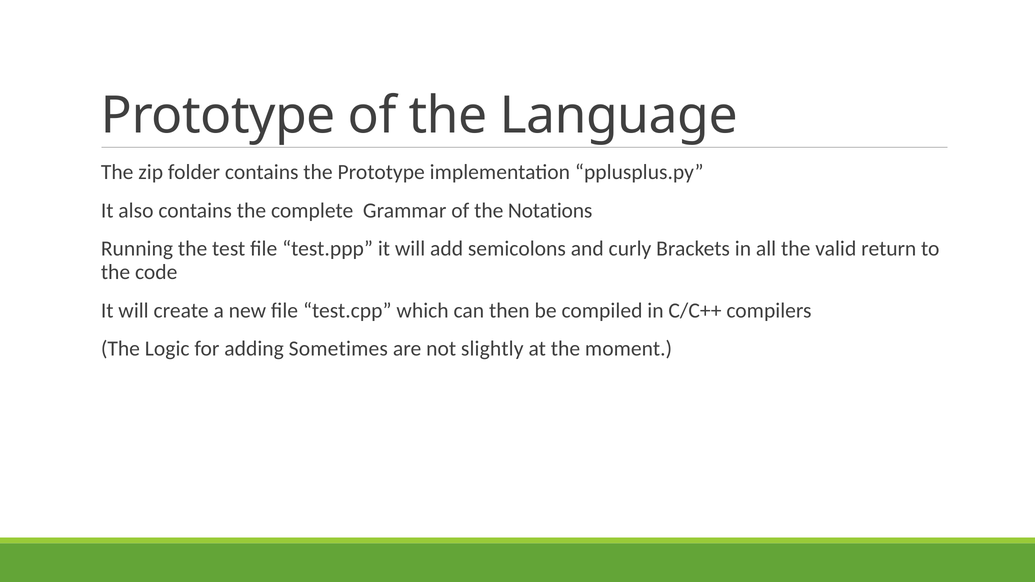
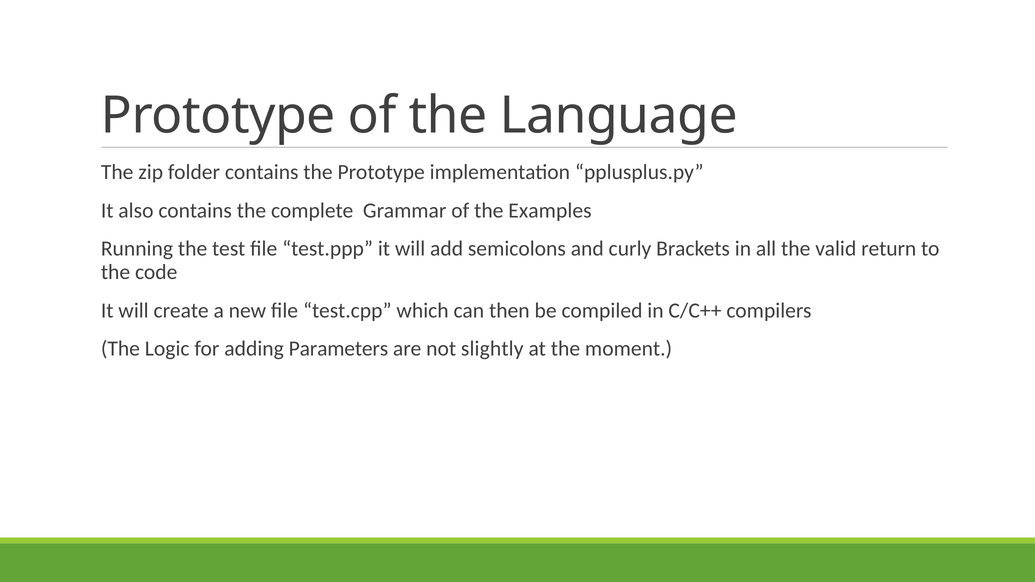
Notations: Notations -> Examples
Sometimes: Sometimes -> Parameters
